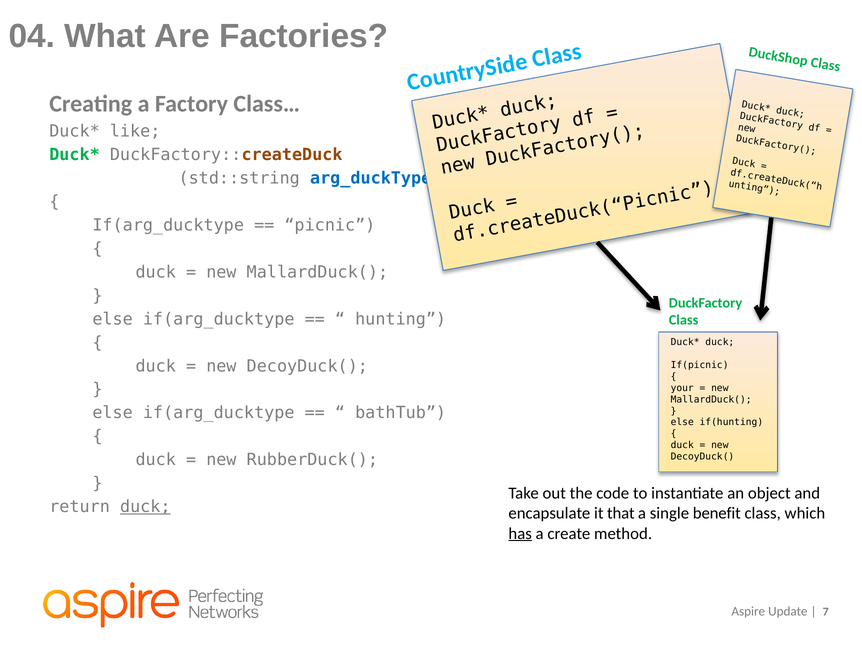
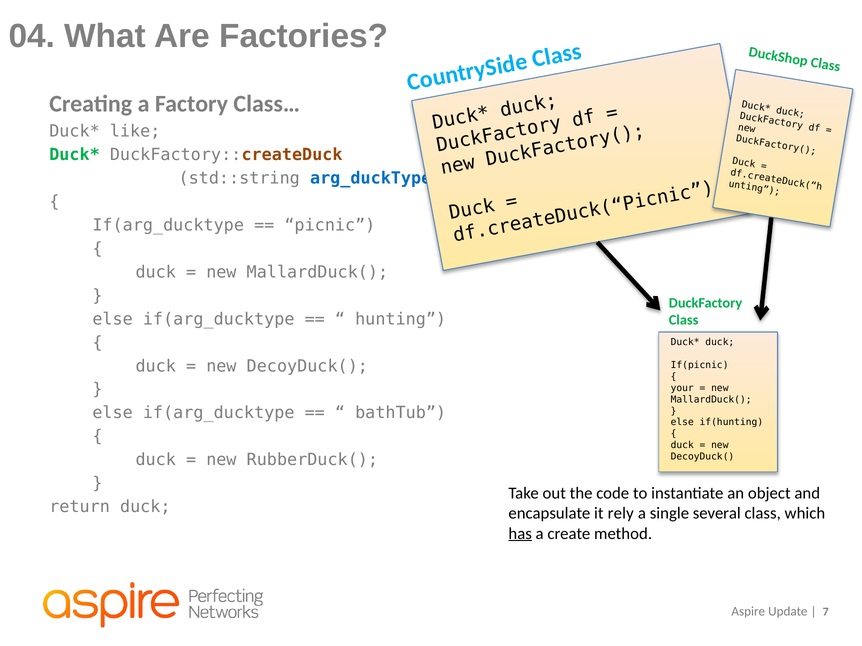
duck at (145, 507) underline: present -> none
that: that -> rely
benefit: benefit -> several
